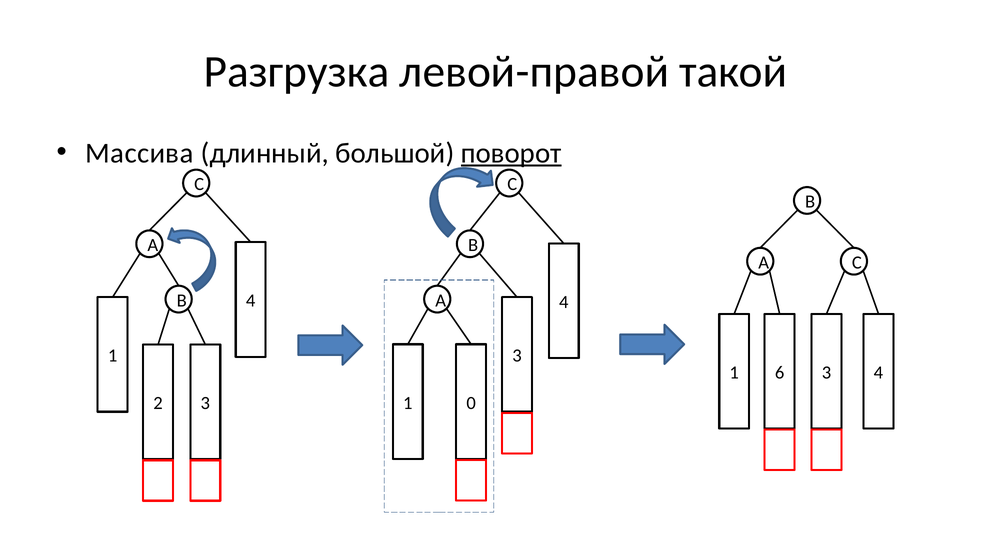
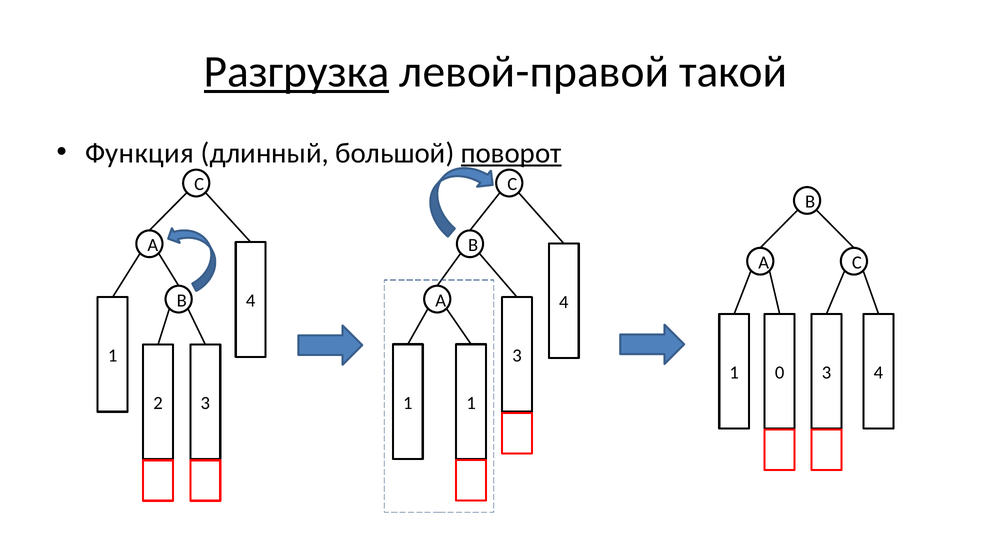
Разгрузка underline: none -> present
Массива: Массива -> Функция
6: 6 -> 0
1 0: 0 -> 1
